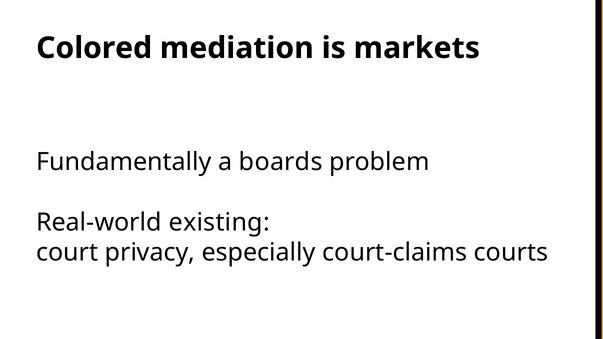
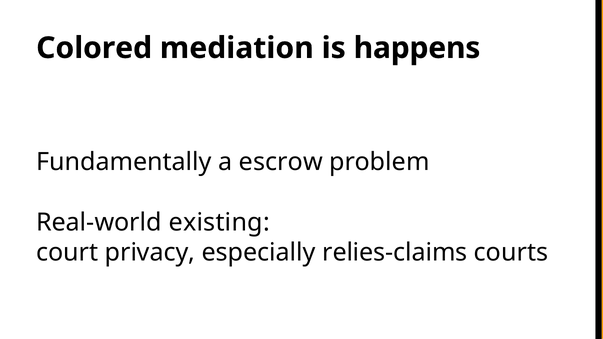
markets: markets -> happens
boards: boards -> escrow
court-claims: court-claims -> relies-claims
